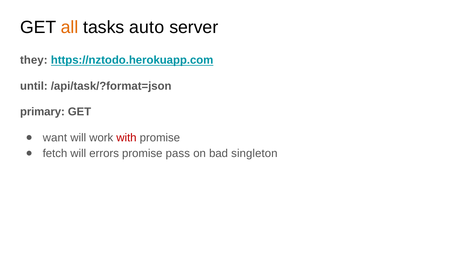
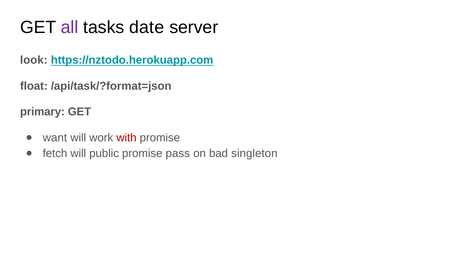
all colour: orange -> purple
auto: auto -> date
they: they -> look
until: until -> float
errors: errors -> public
